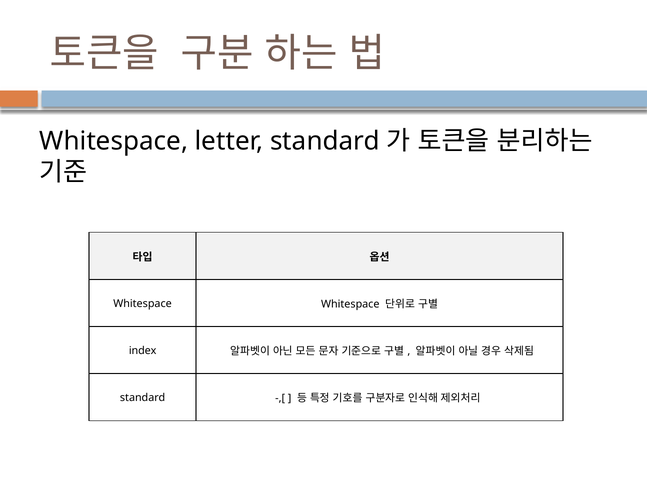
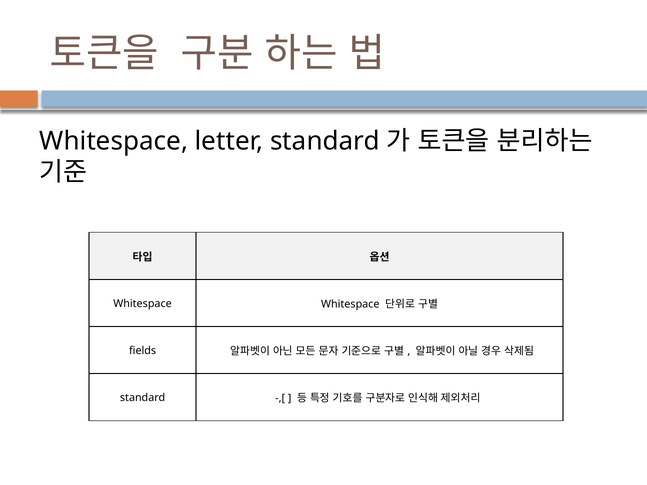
index: index -> fields
